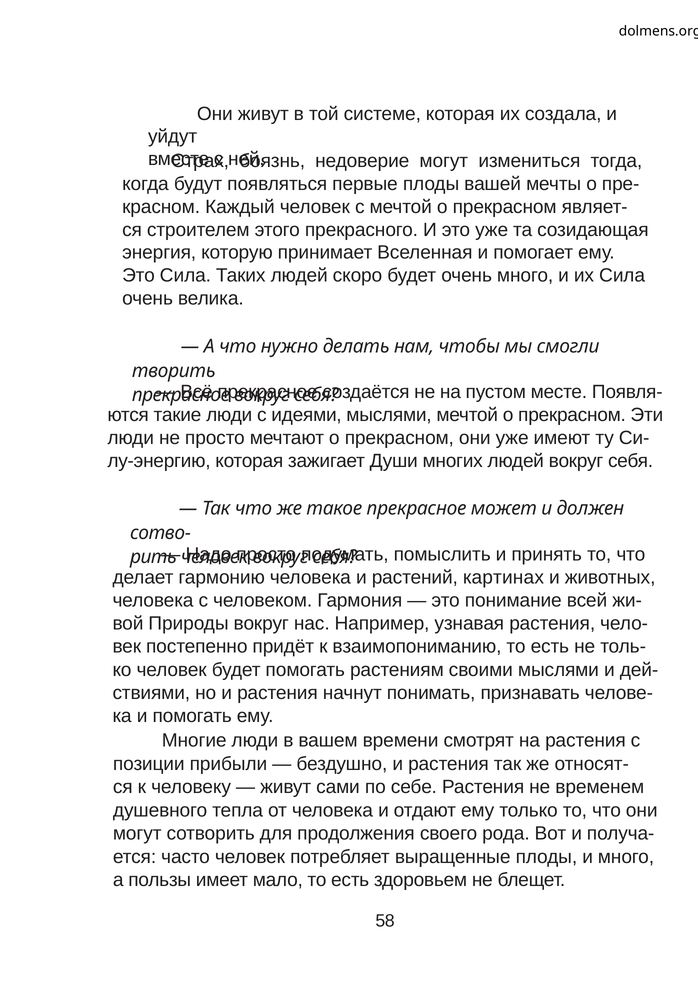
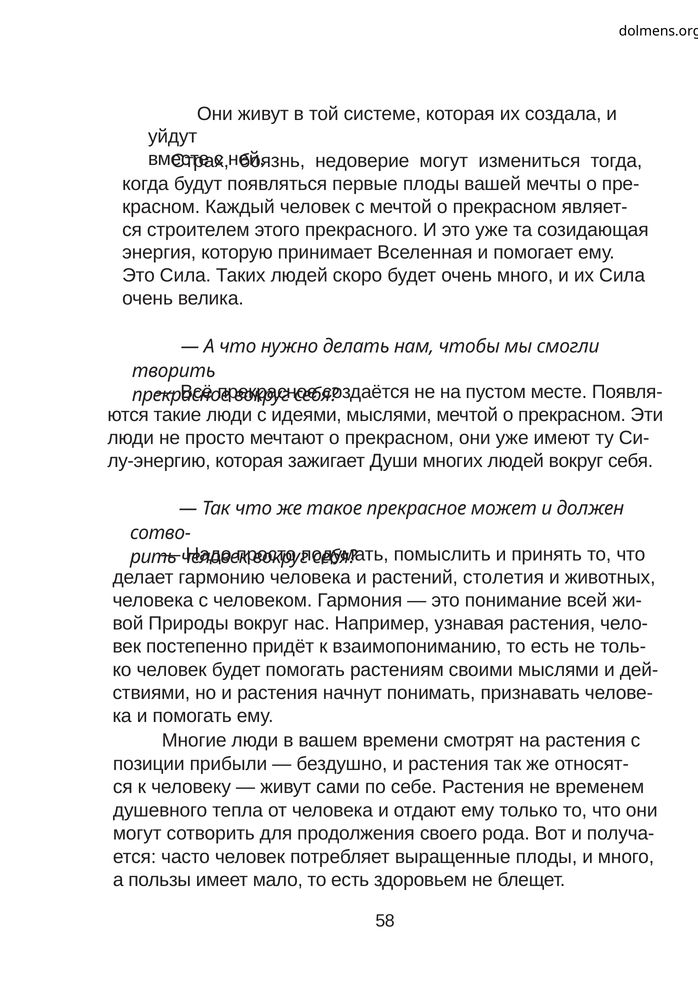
картинах: картинах -> столетия
